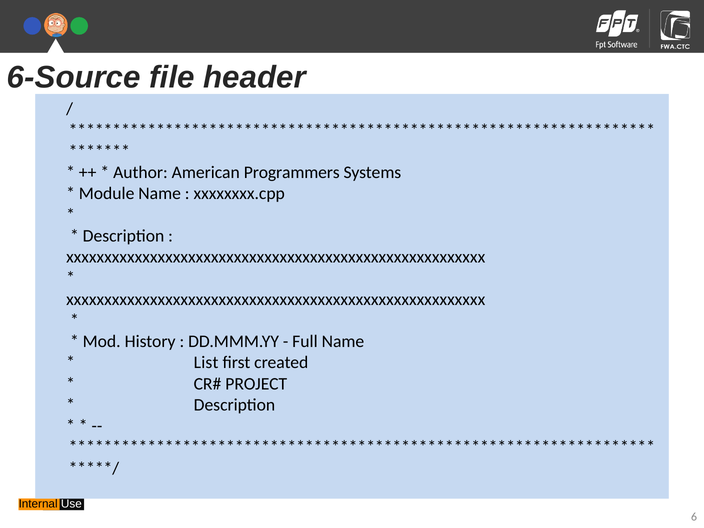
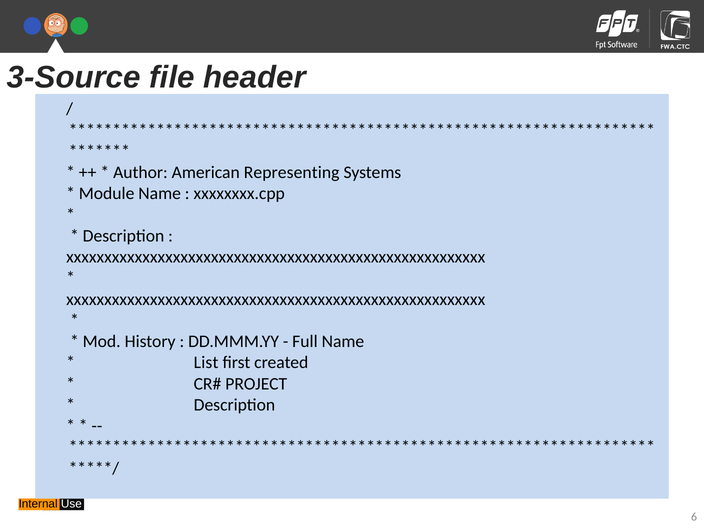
6-Source: 6-Source -> 3-Source
Programmers: Programmers -> Representing
